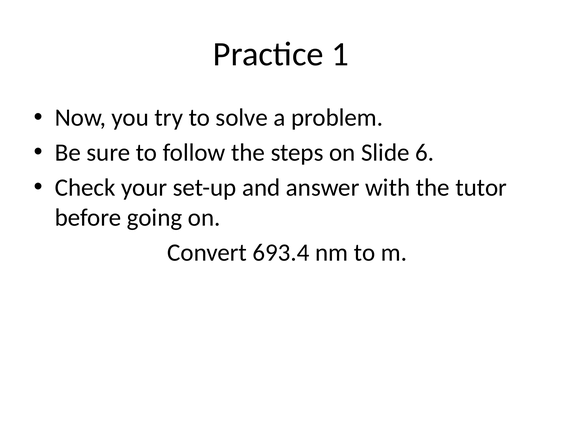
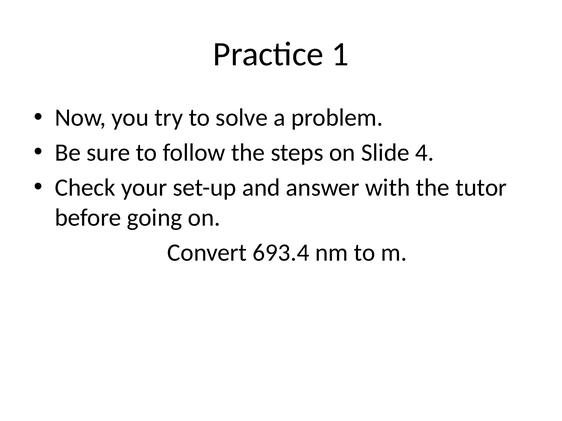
6: 6 -> 4
